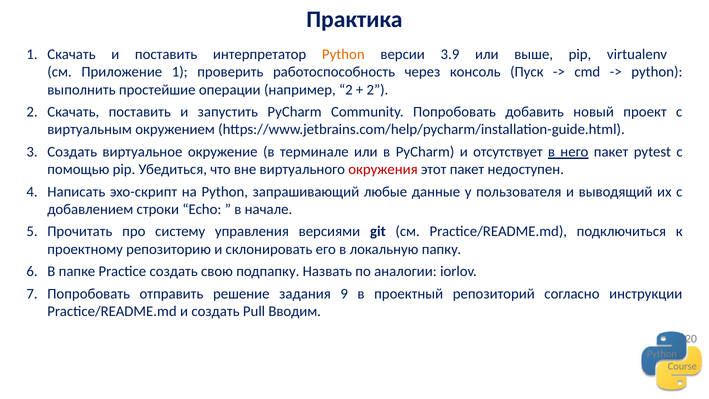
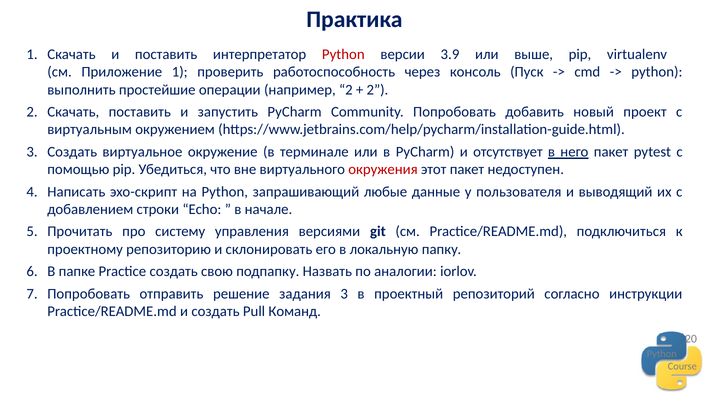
Python at (343, 54) colour: orange -> red
задания 9: 9 -> 3
Вводим: Вводим -> Команд
